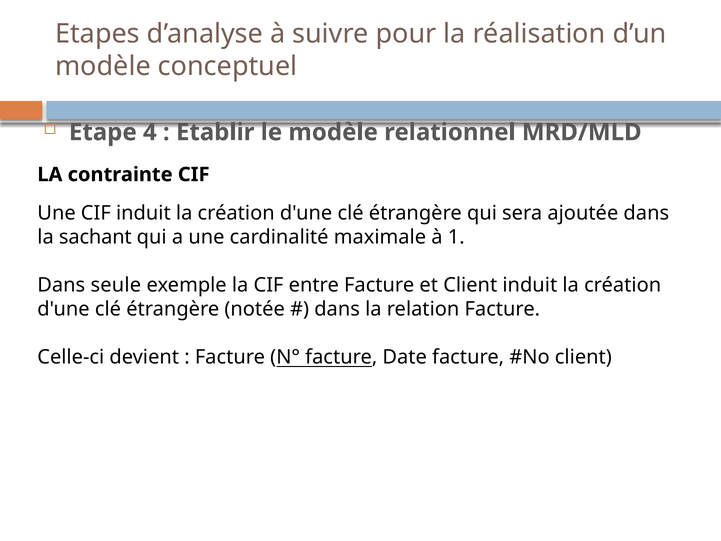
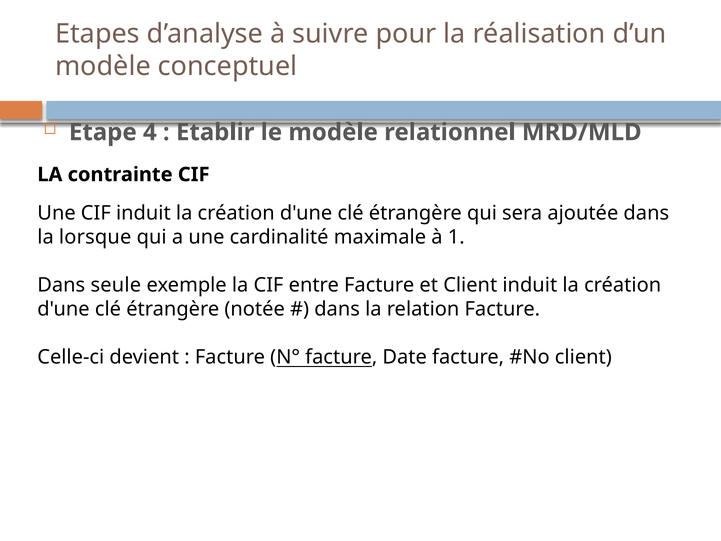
sachant: sachant -> lorsque
